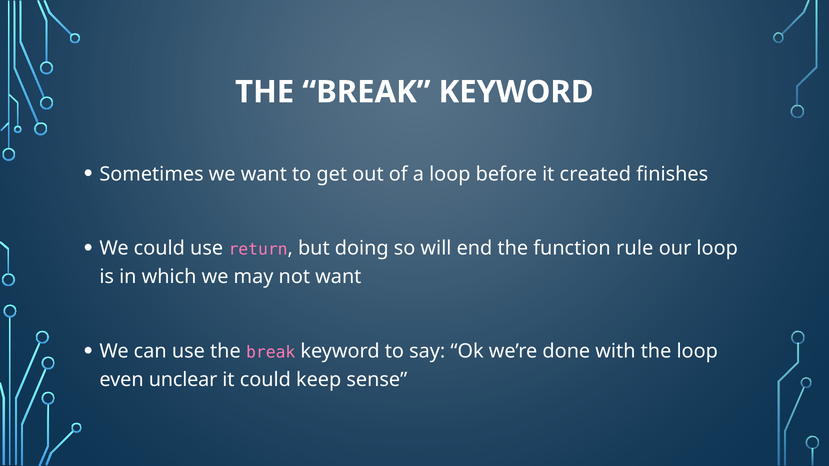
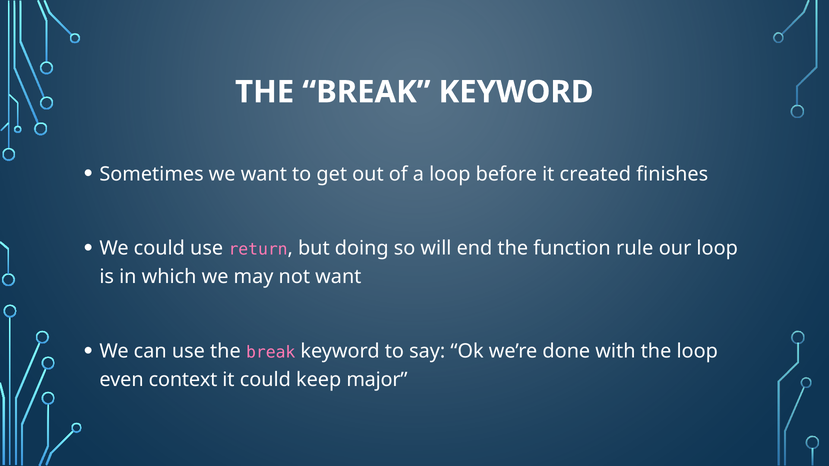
unclear: unclear -> context
sense: sense -> major
